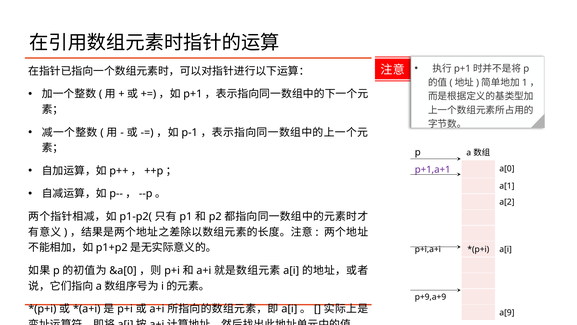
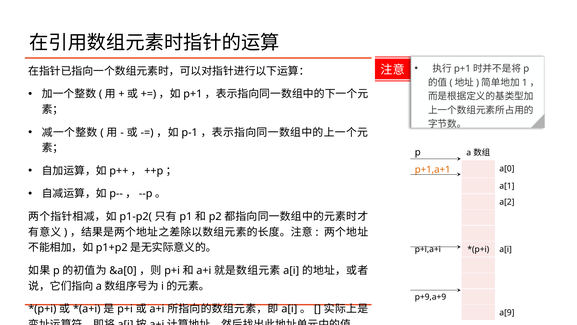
p+1,a+1 colour: purple -> orange
